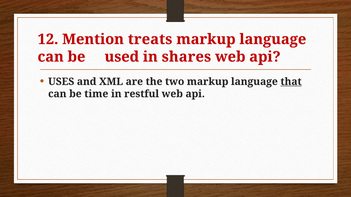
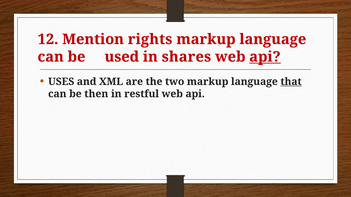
treats: treats -> rights
api at (265, 57) underline: none -> present
time: time -> then
